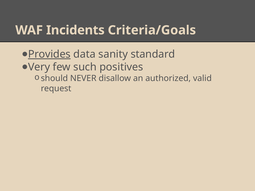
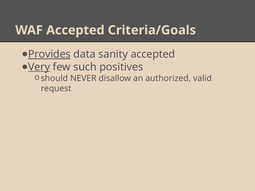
WAF Incidents: Incidents -> Accepted
sanity standard: standard -> accepted
Very underline: none -> present
